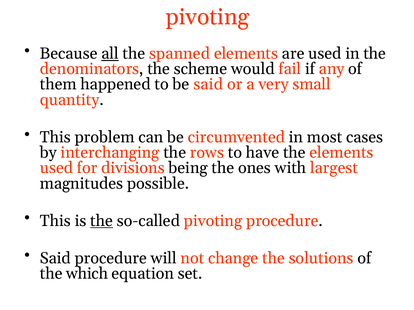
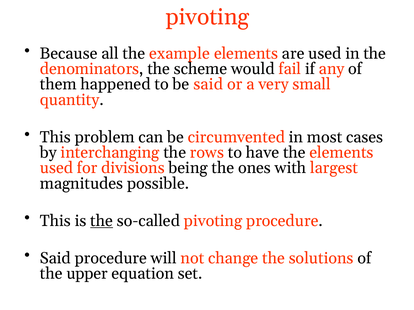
all underline: present -> none
spanned: spanned -> example
which: which -> upper
